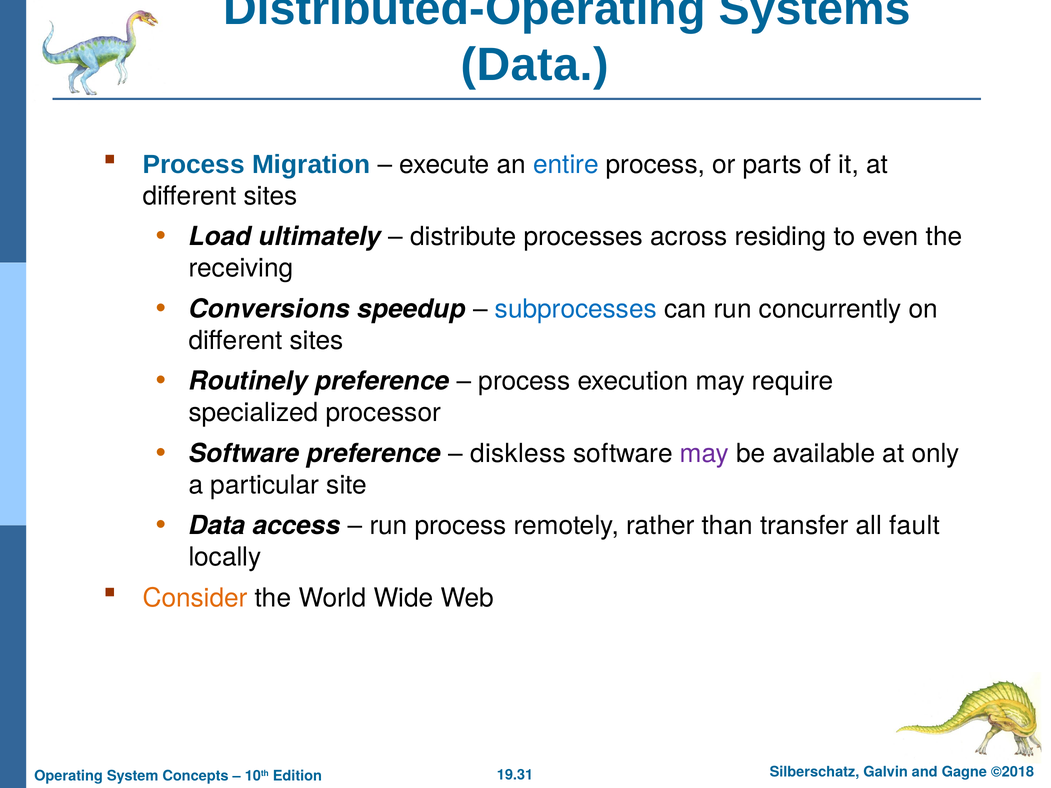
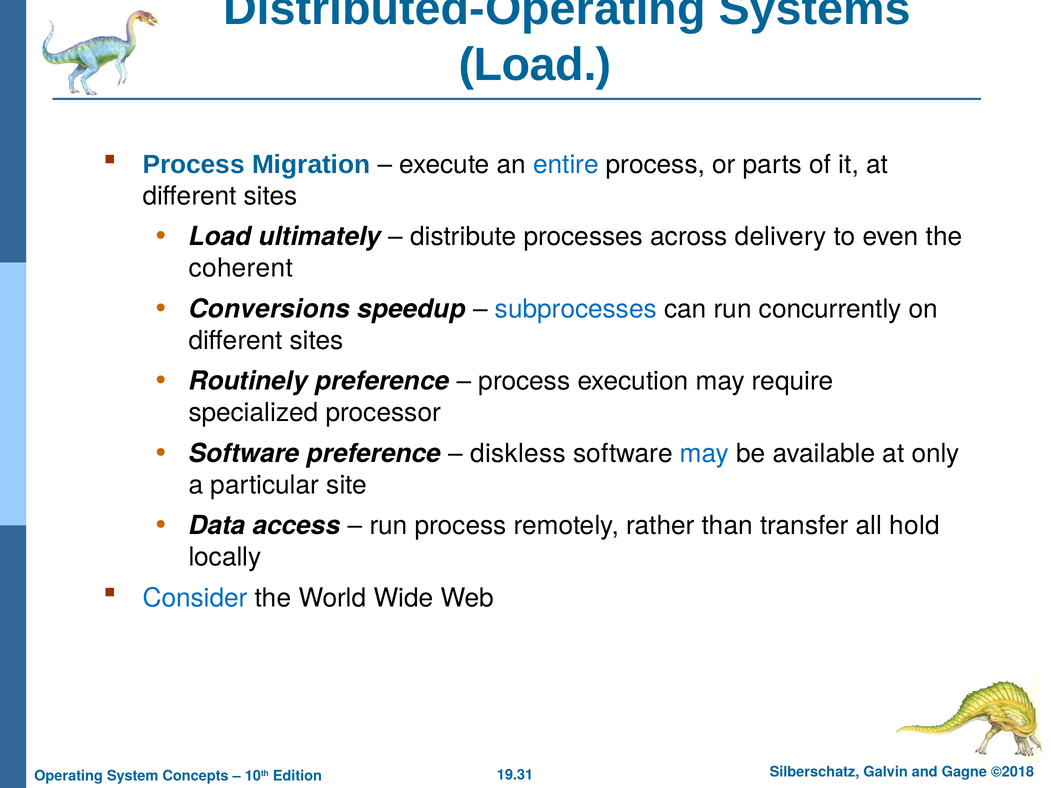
Data at (535, 65): Data -> Load
residing: residing -> delivery
receiving: receiving -> coherent
may at (705, 454) colour: purple -> blue
fault: fault -> hold
Consider colour: orange -> blue
